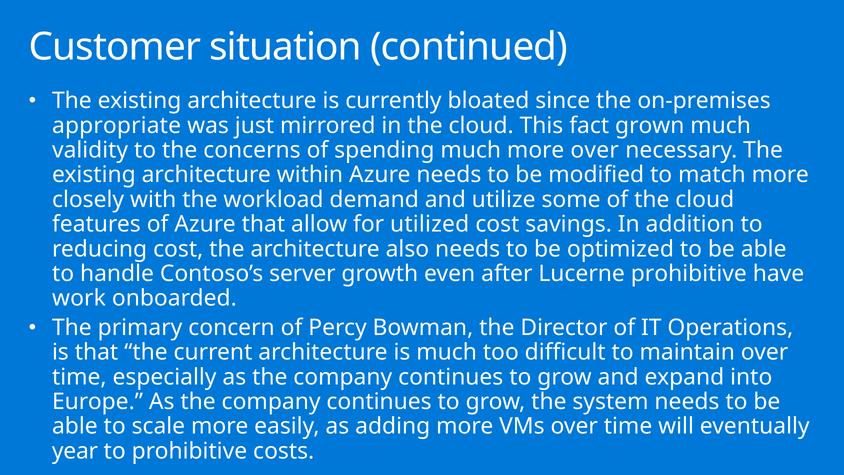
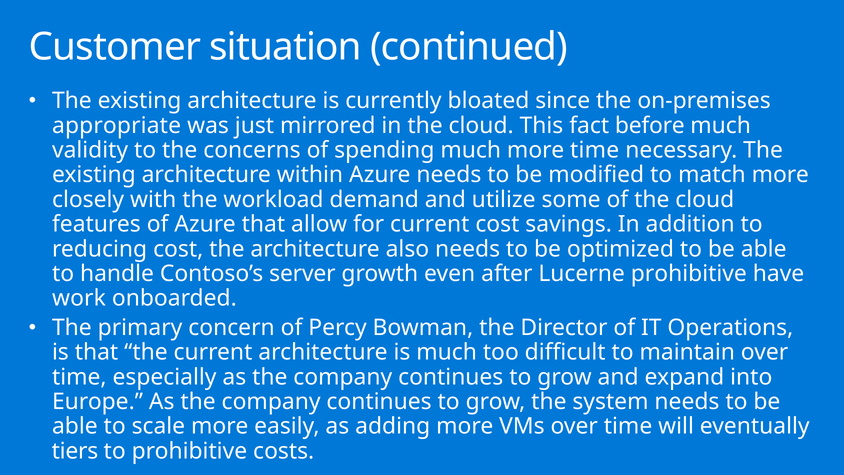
grown: grown -> before
more over: over -> time
for utilized: utilized -> current
year: year -> tiers
